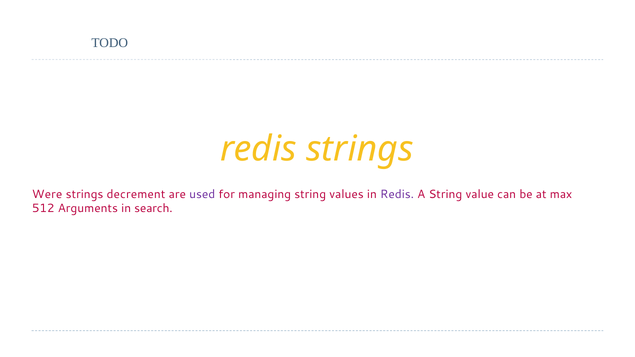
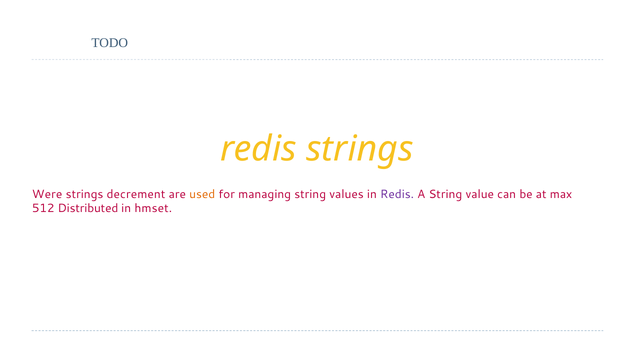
used colour: purple -> orange
Arguments: Arguments -> Distributed
search: search -> hmset
